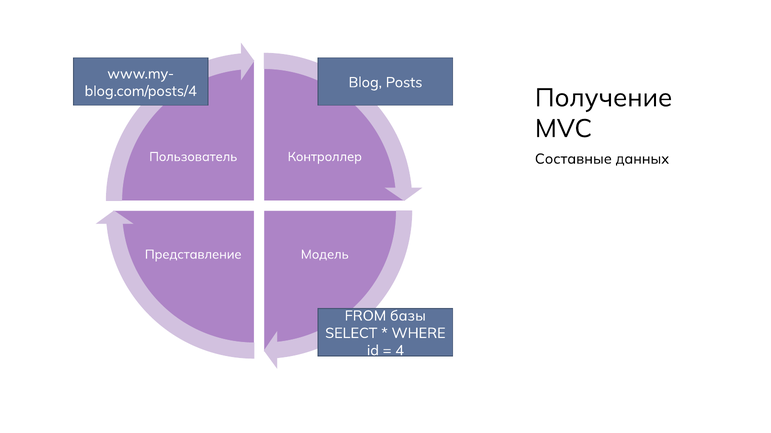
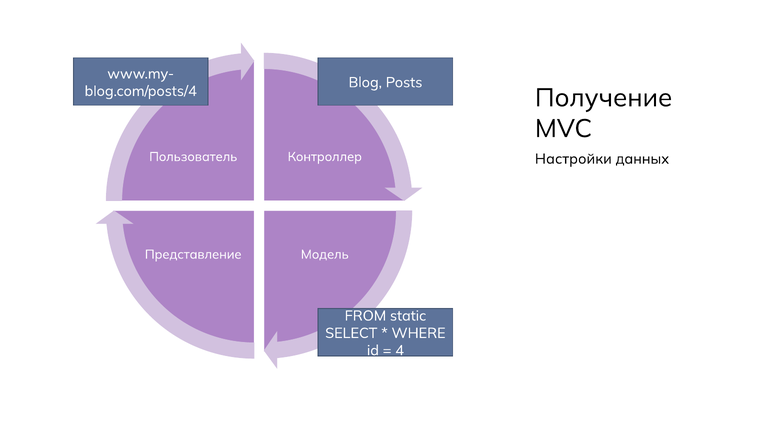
Составные: Составные -> Настройки
базы: базы -> static
